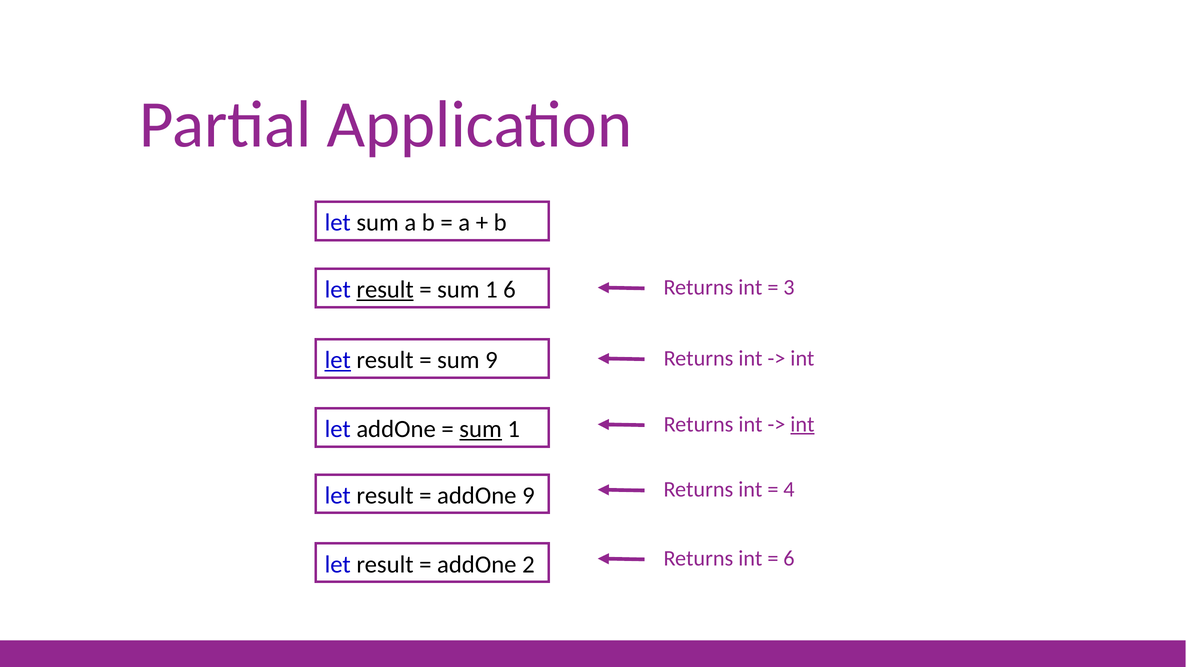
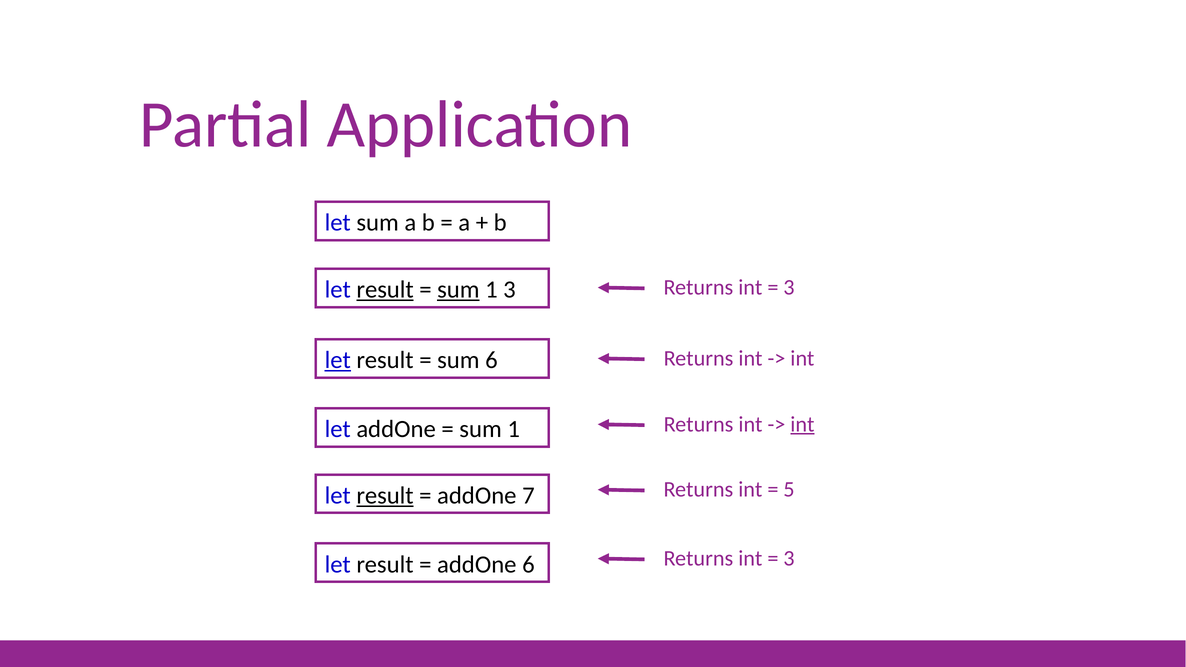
sum at (458, 290) underline: none -> present
1 6: 6 -> 3
sum 9: 9 -> 6
sum at (481, 429) underline: present -> none
result at (385, 496) underline: none -> present
addOne 9: 9 -> 7
4: 4 -> 5
addOne 2: 2 -> 6
6 at (789, 559): 6 -> 3
